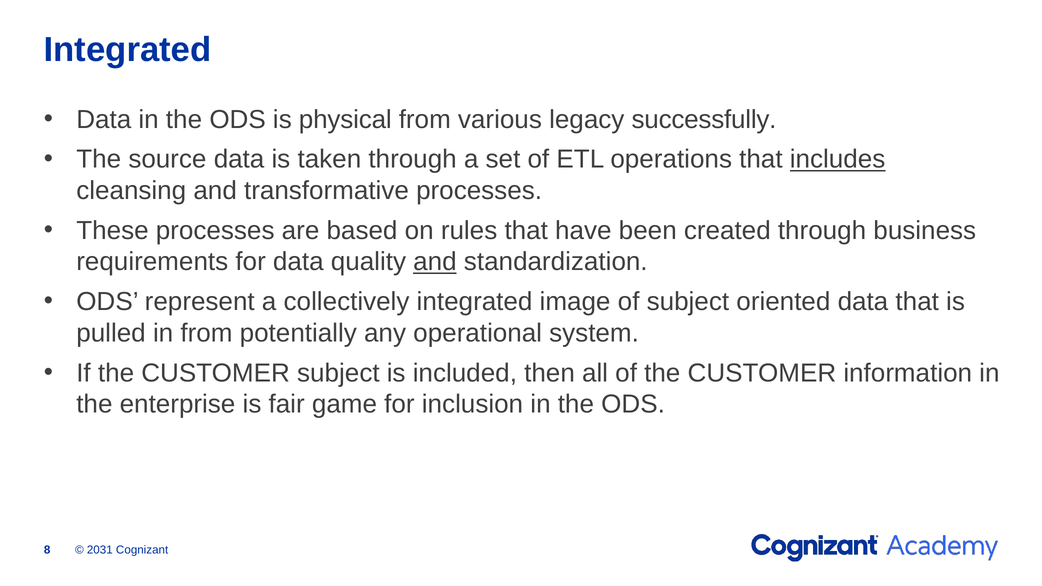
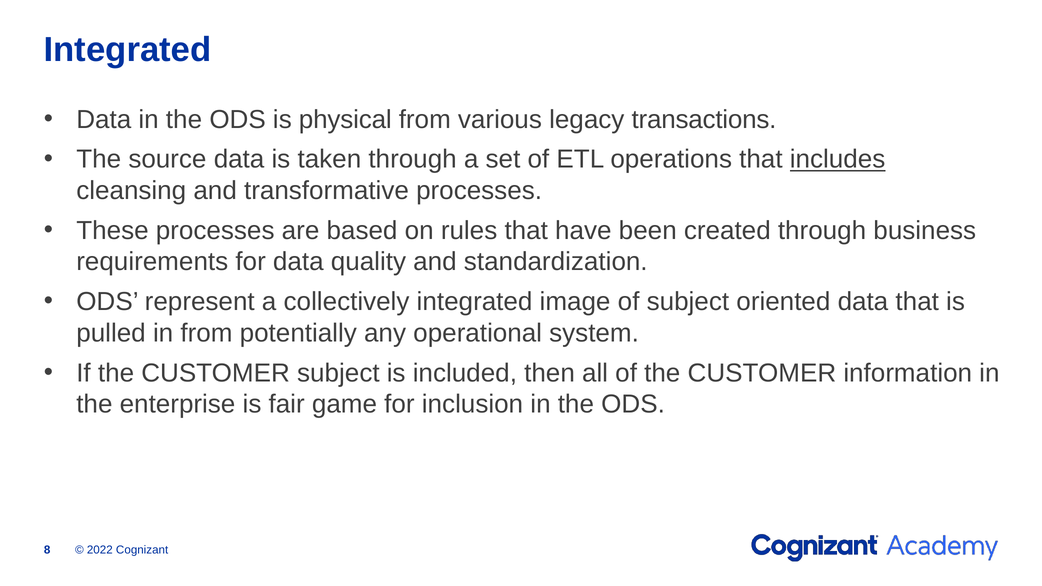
successfully: successfully -> transactions
and at (435, 262) underline: present -> none
2031: 2031 -> 2022
